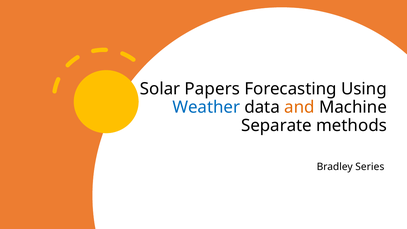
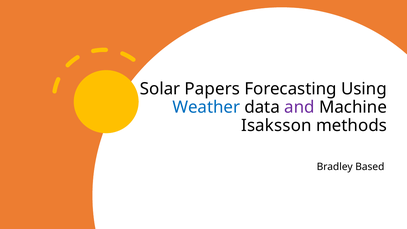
and colour: orange -> purple
Separate: Separate -> Isaksson
Series: Series -> Based
